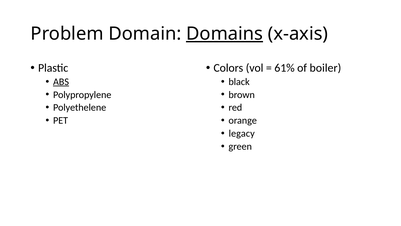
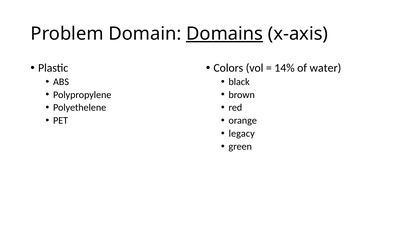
61%: 61% -> 14%
boiler: boiler -> water
ABS underline: present -> none
